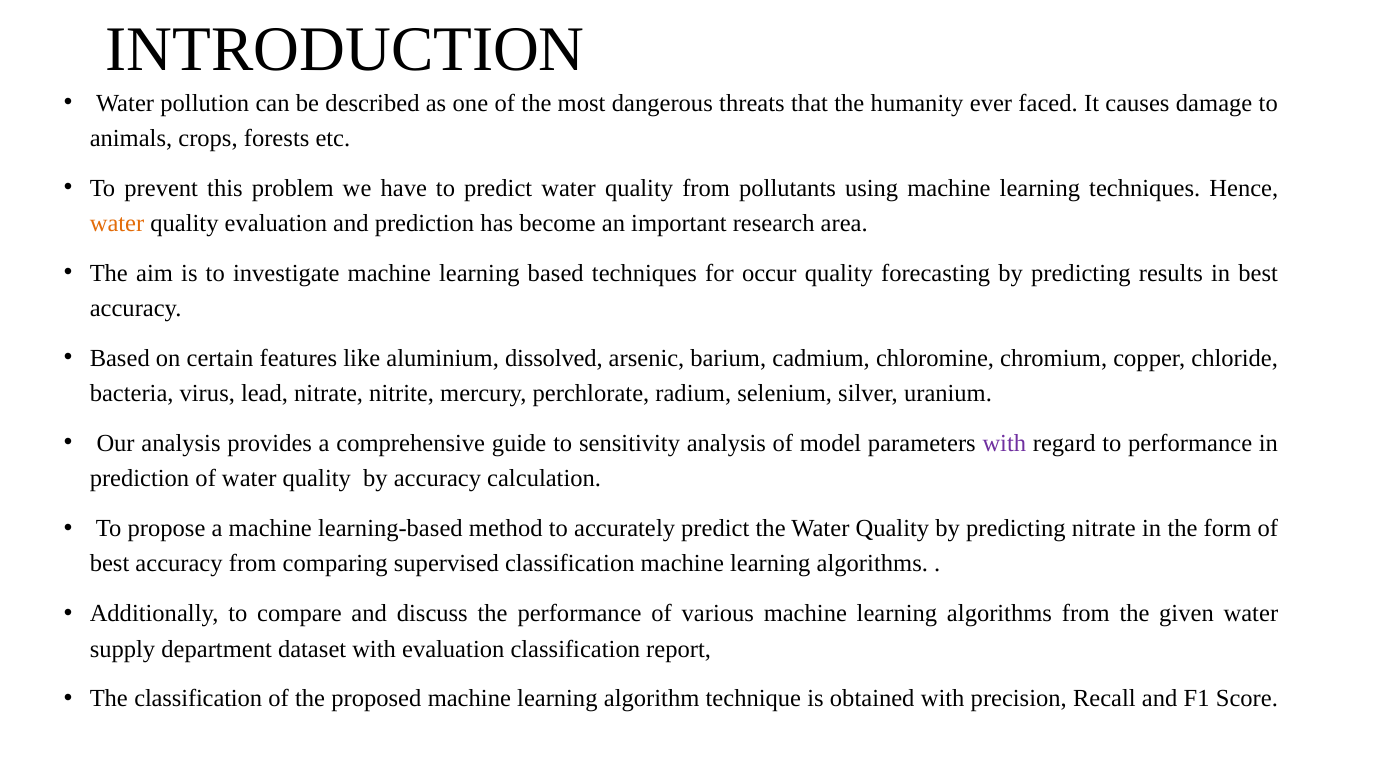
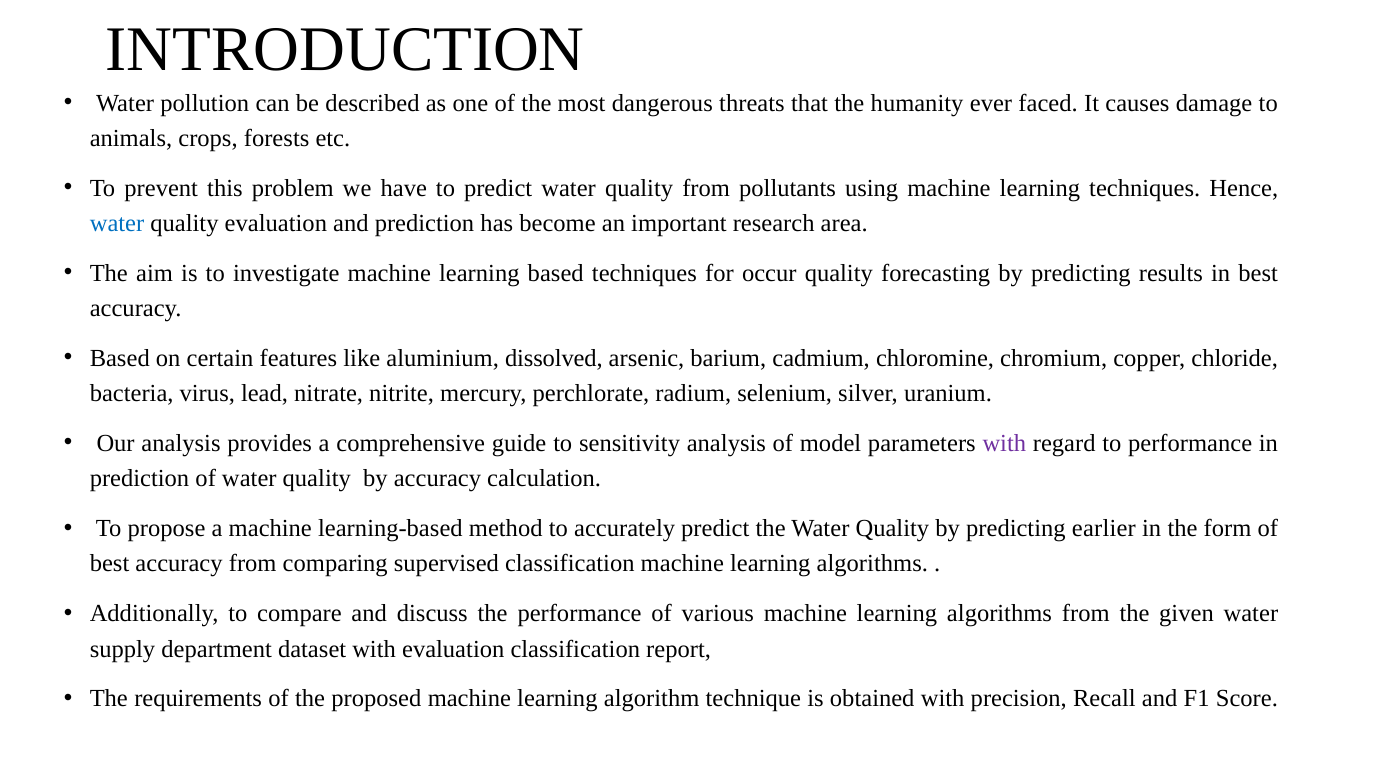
water at (117, 223) colour: orange -> blue
predicting nitrate: nitrate -> earlier
The classification: classification -> requirements
